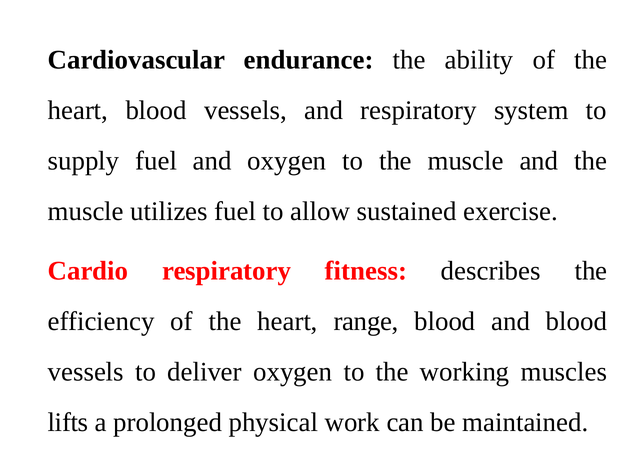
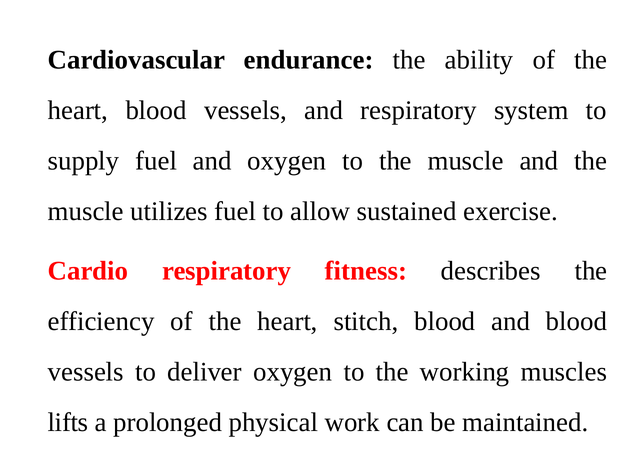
range: range -> stitch
